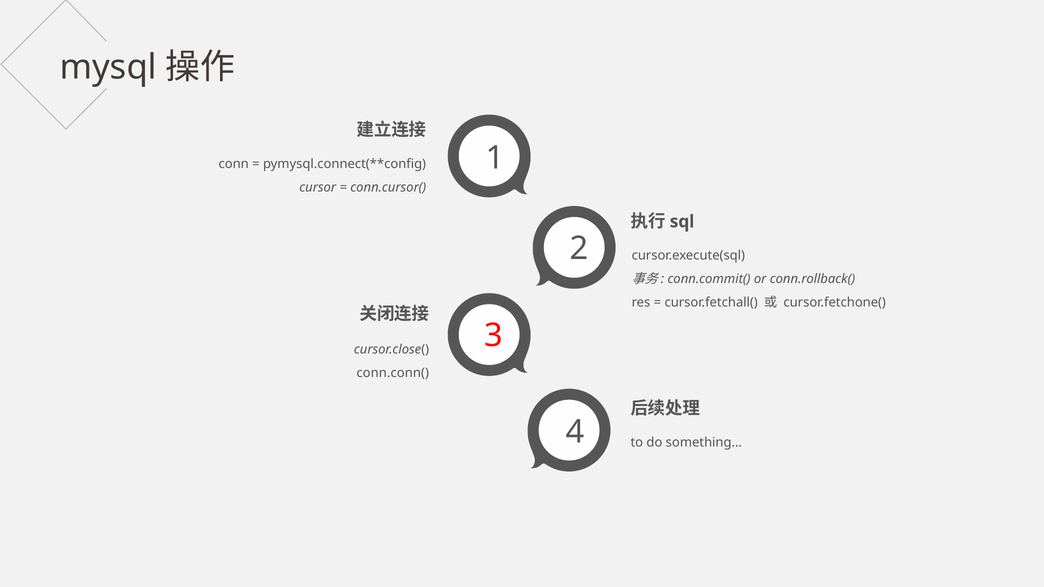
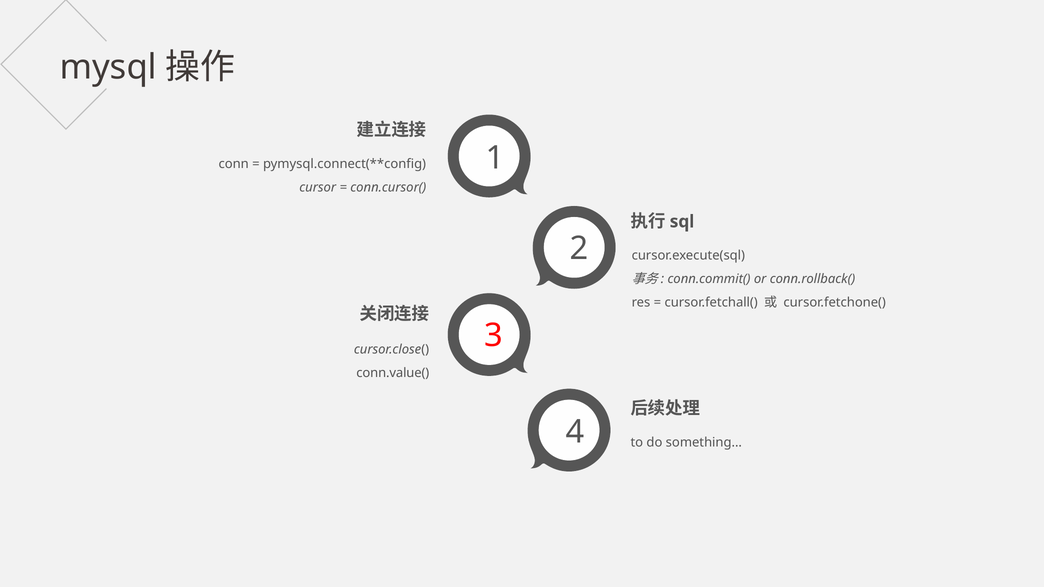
conn.conn(: conn.conn( -> conn.value(
